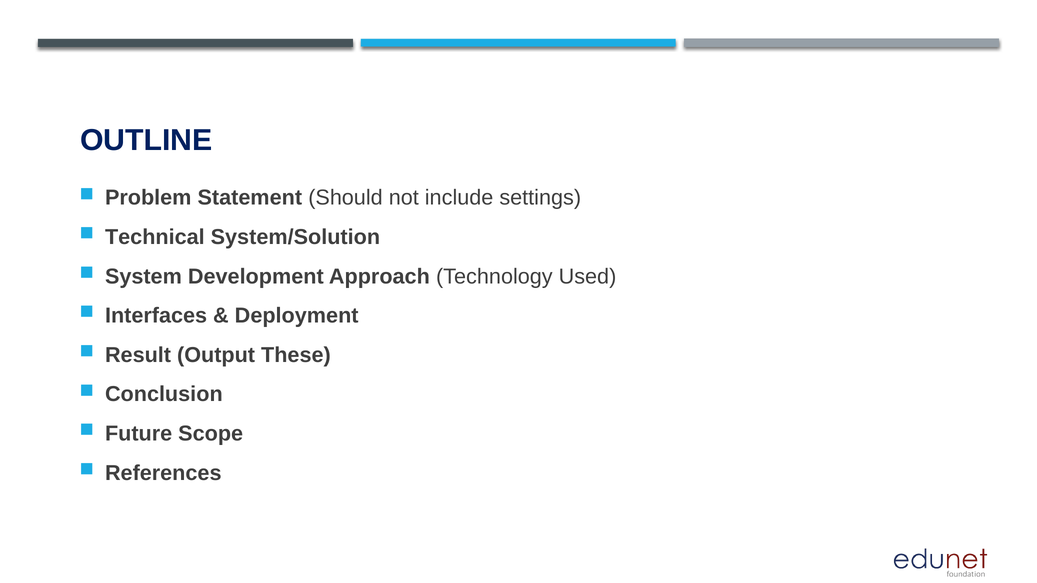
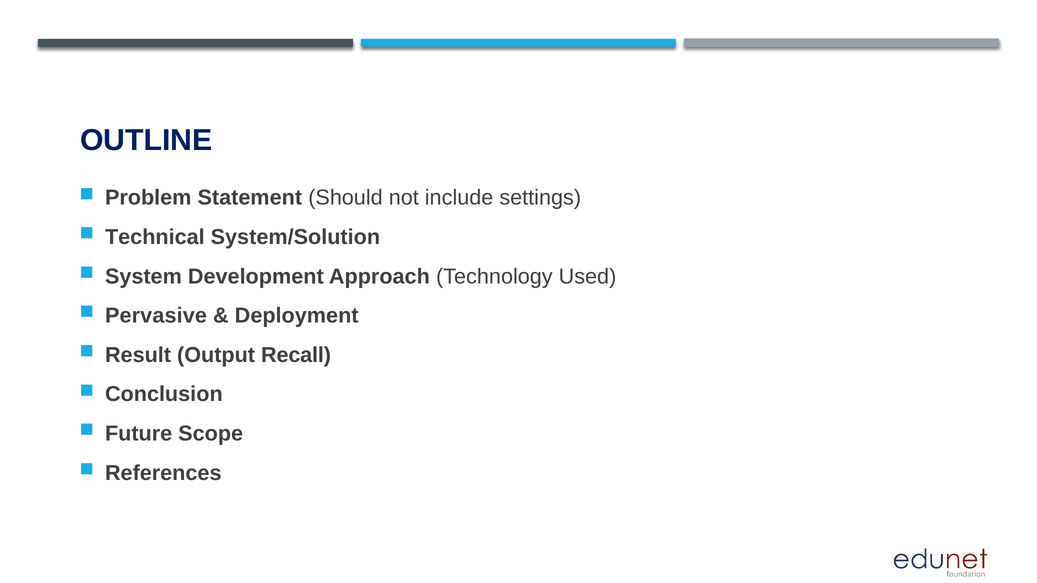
Interfaces: Interfaces -> Pervasive
These: These -> Recall
